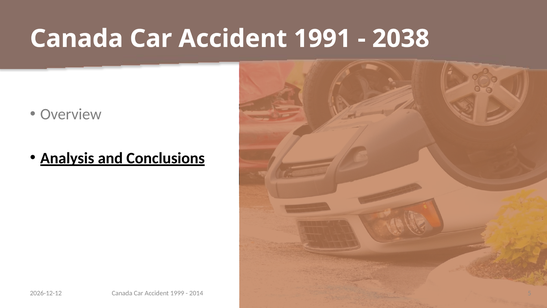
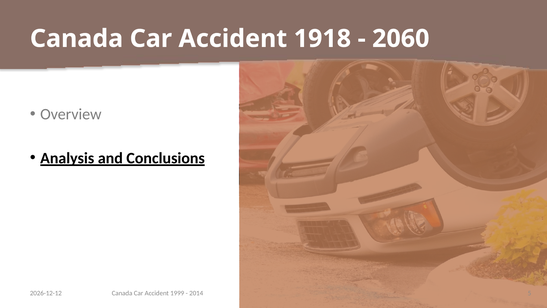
1991: 1991 -> 1918
2038: 2038 -> 2060
